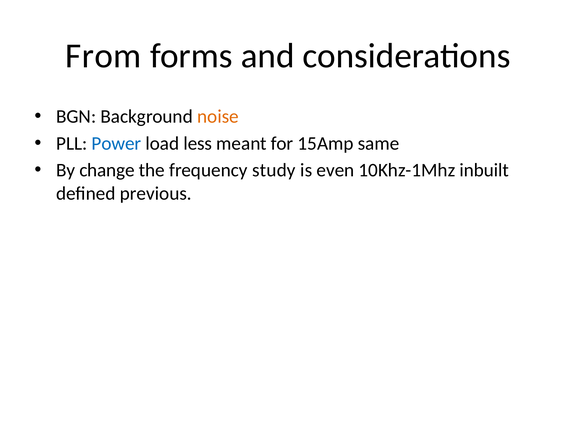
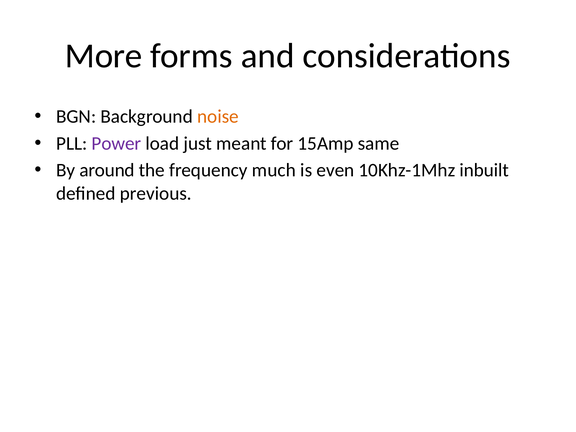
From: From -> More
Power colour: blue -> purple
less: less -> just
change: change -> around
study: study -> much
